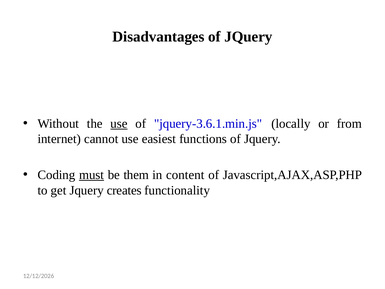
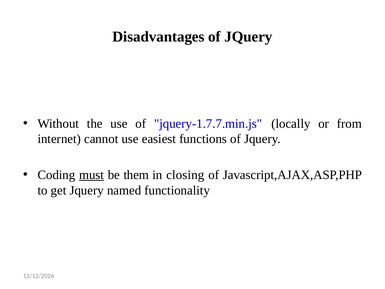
use at (119, 123) underline: present -> none
jquery-3.6.1.min.js: jquery-3.6.1.min.js -> jquery-1.7.7.min.js
content: content -> closing
creates: creates -> named
